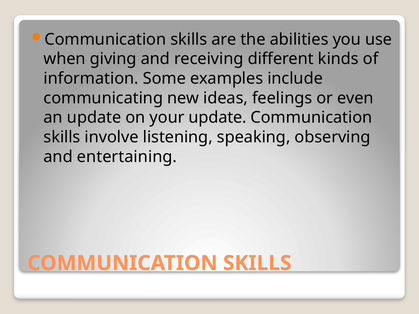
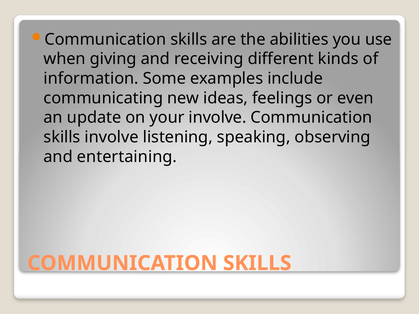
your update: update -> involve
